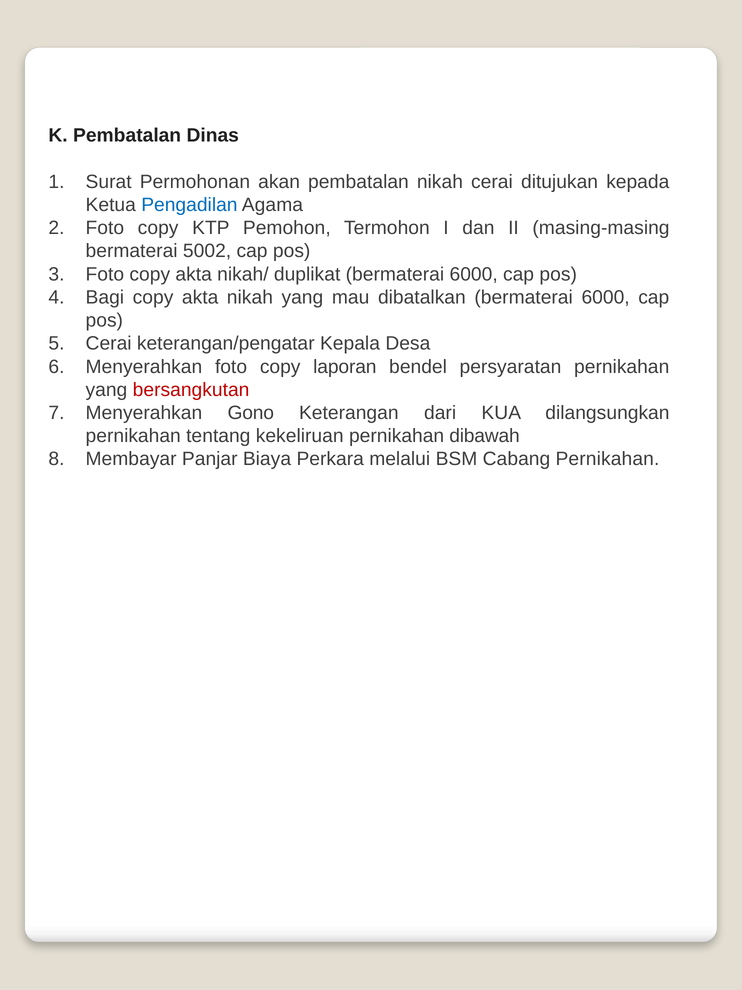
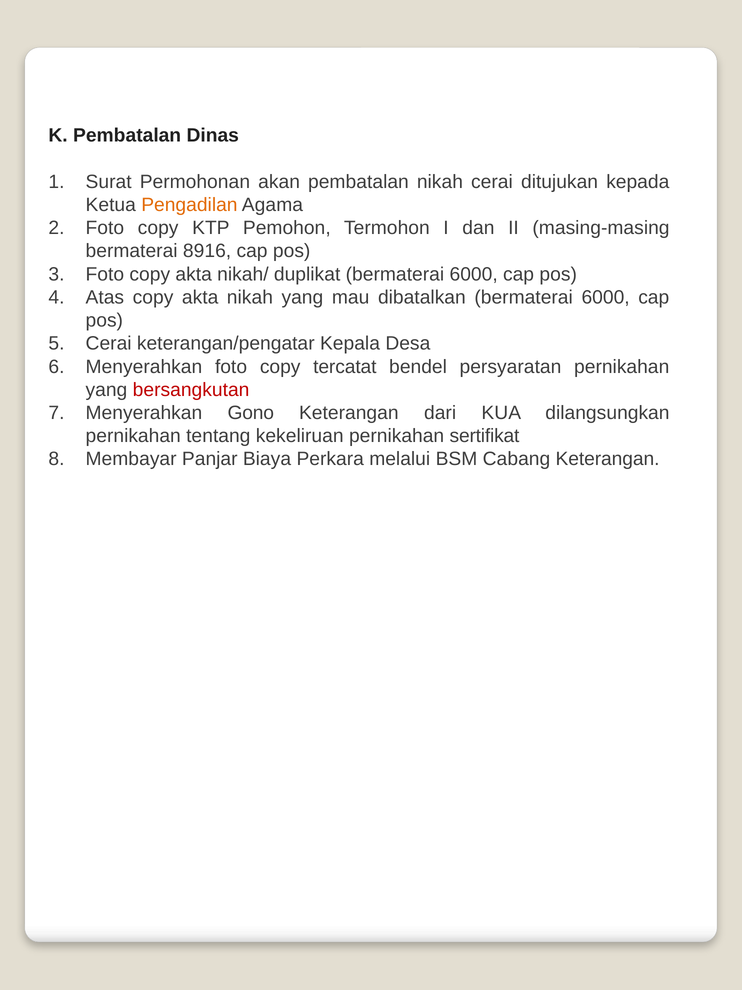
Pengadilan colour: blue -> orange
5002: 5002 -> 8916
Bagi: Bagi -> Atas
laporan: laporan -> tercatat
dibawah: dibawah -> sertifikat
Cabang Pernikahan: Pernikahan -> Keterangan
